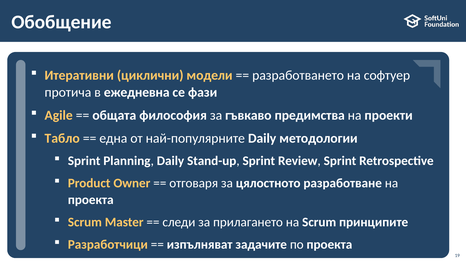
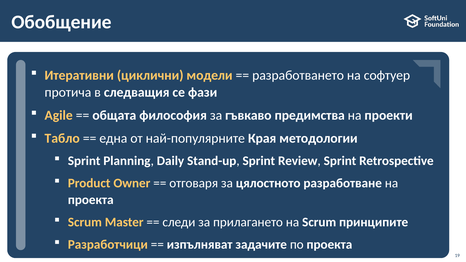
ежедневна: ежедневна -> следващия
най-популярните Daily: Daily -> Края
